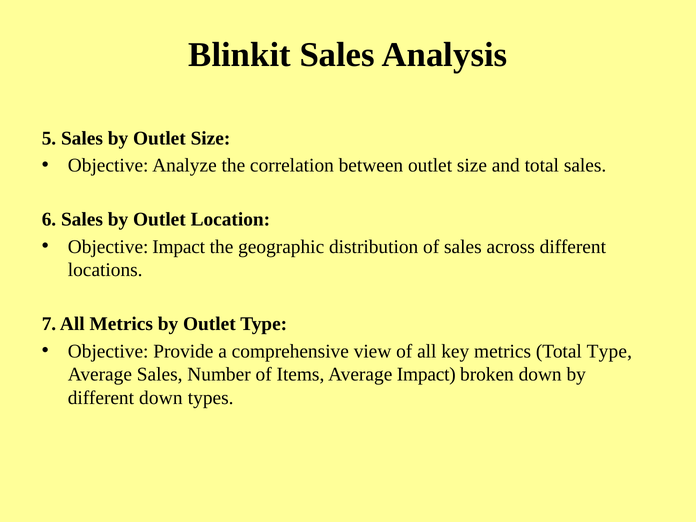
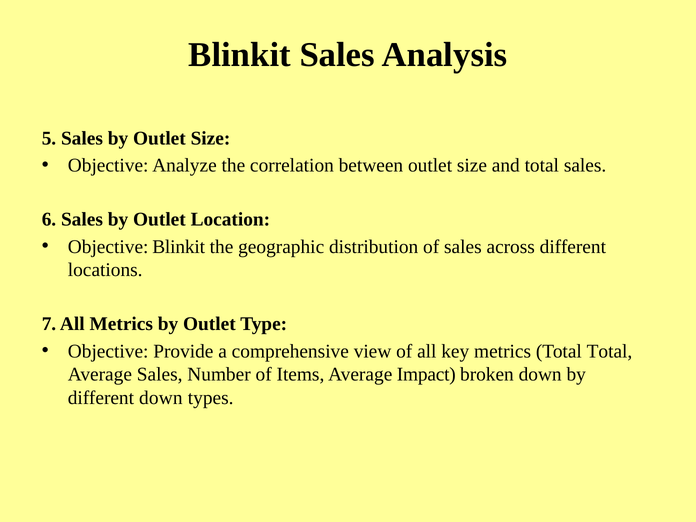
Objective Impact: Impact -> Blinkit
Total Type: Type -> Total
